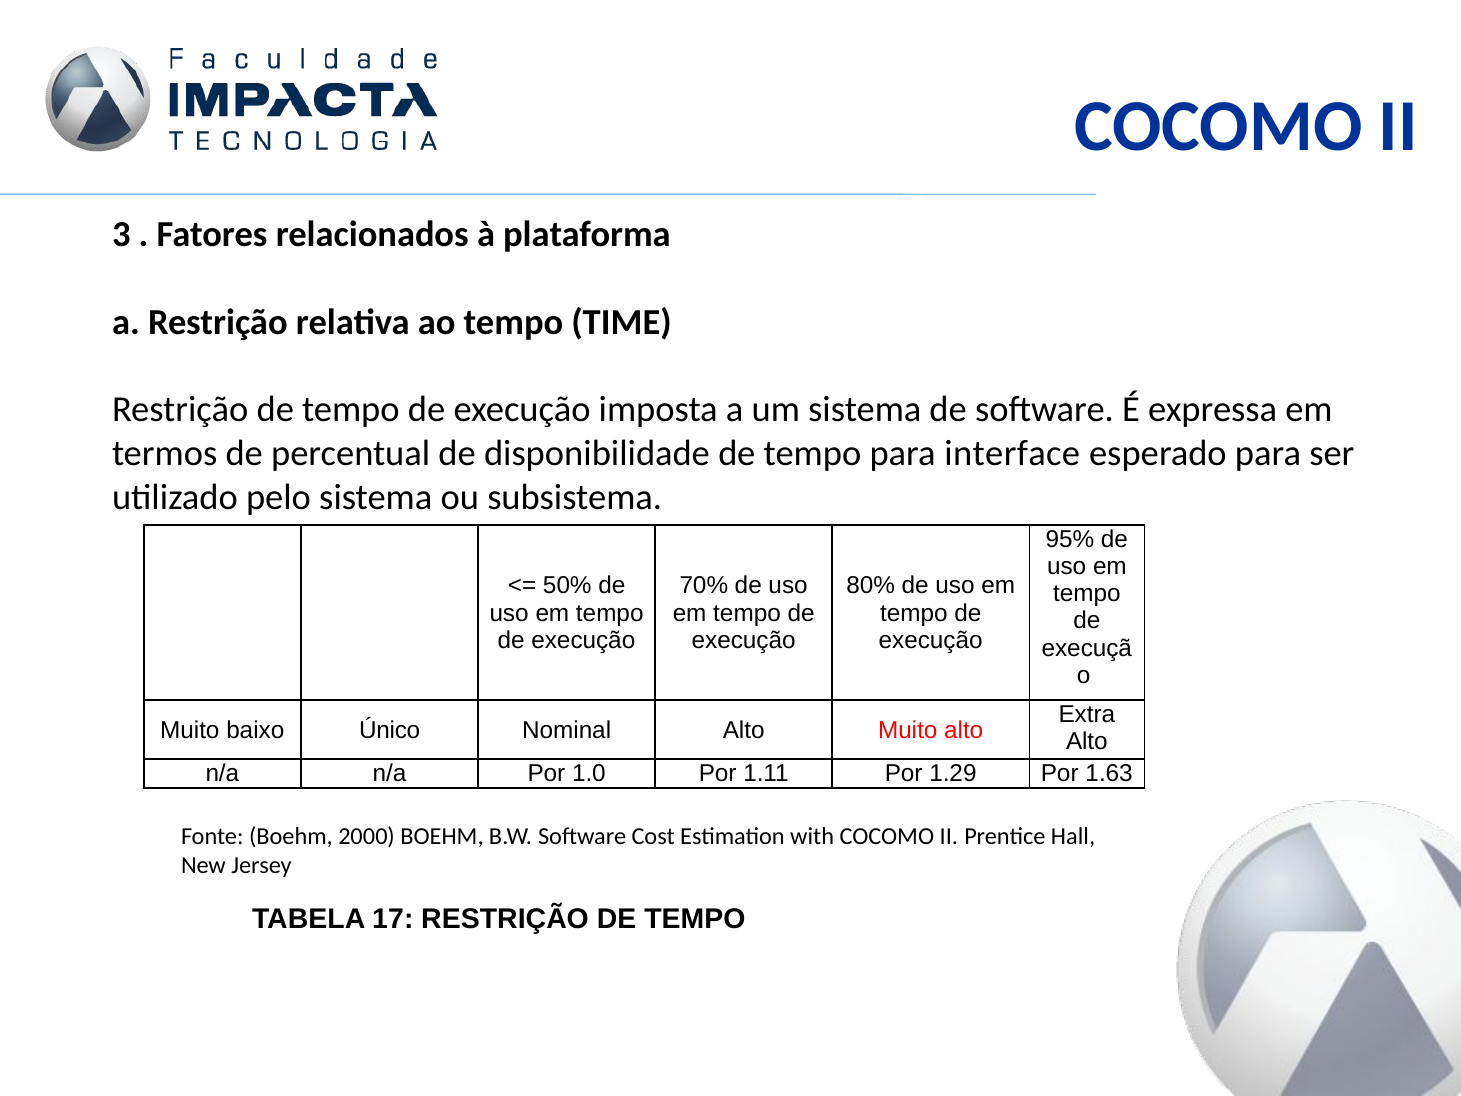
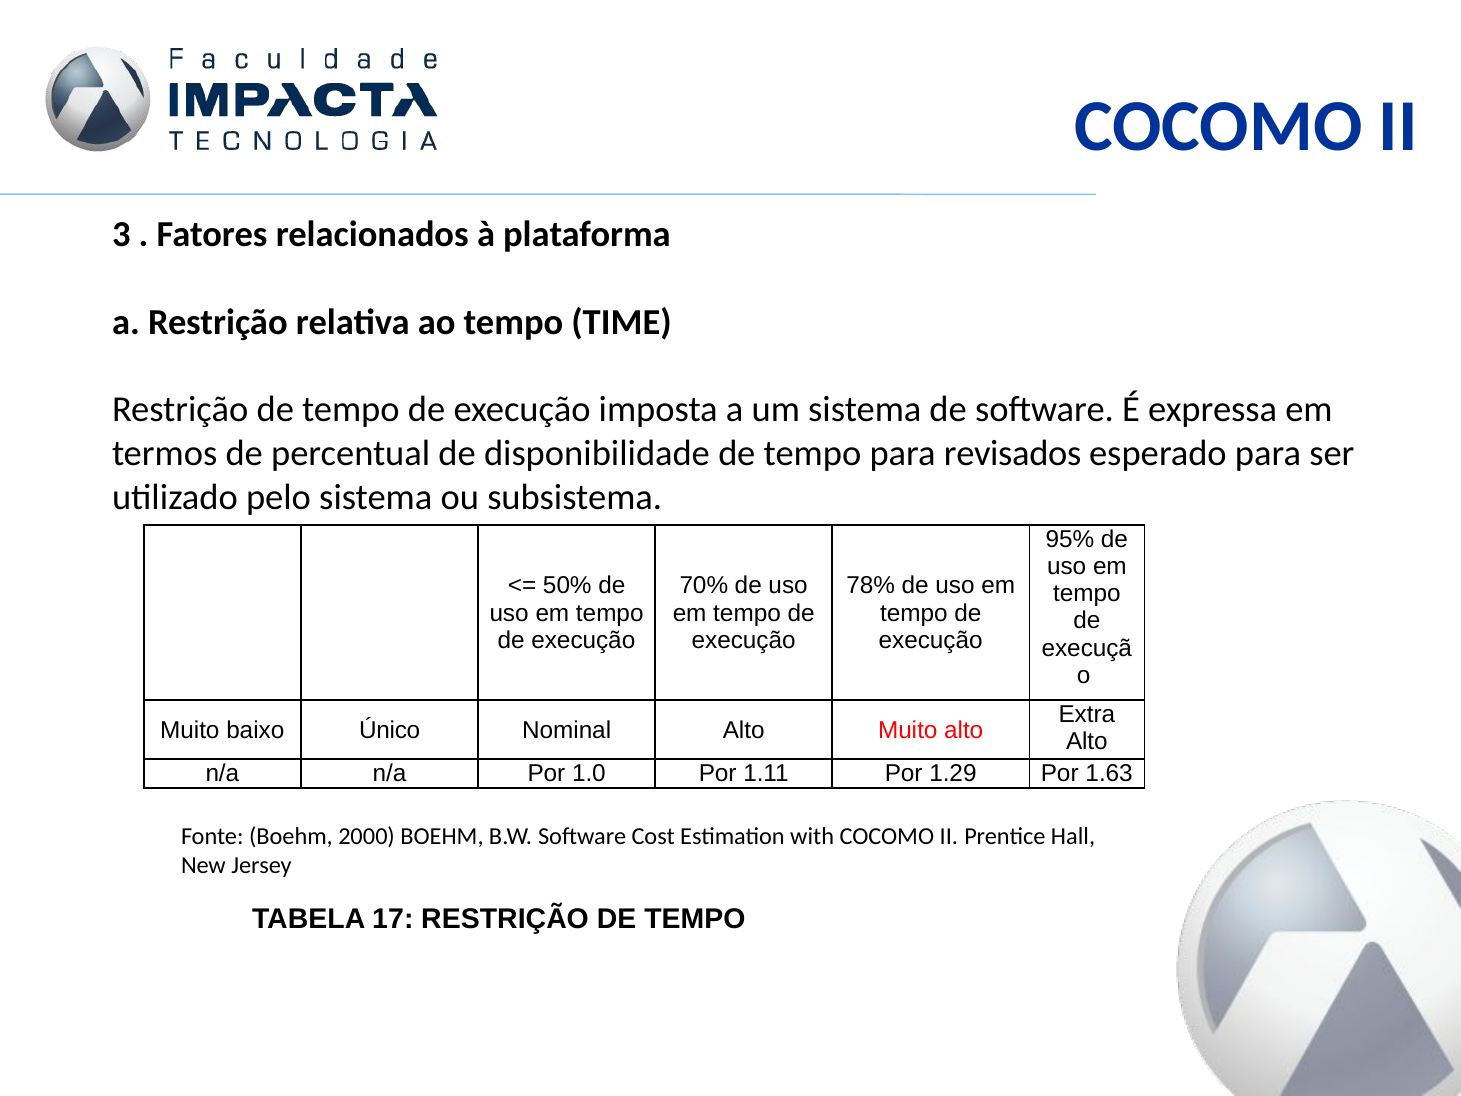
interface: interface -> revisados
80%: 80% -> 78%
